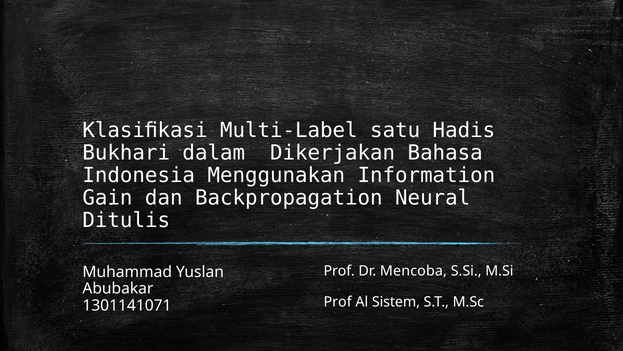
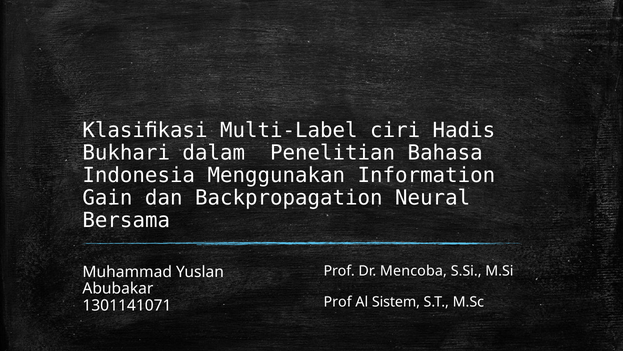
satu: satu -> ciri
Dikerjakan: Dikerjakan -> Penelitian
Ditulis: Ditulis -> Bersama
